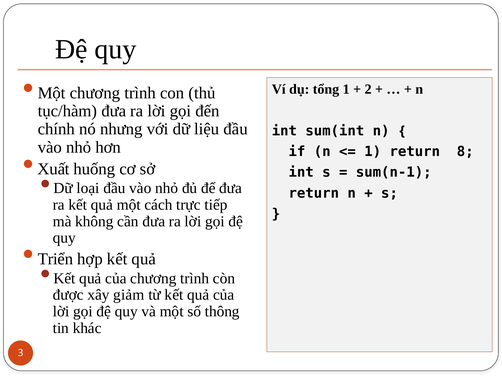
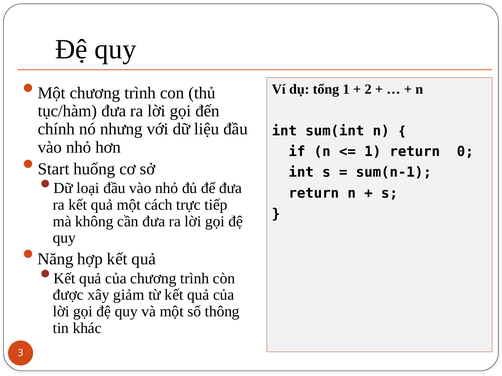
8: 8 -> 0
Xuất: Xuất -> Start
Triển: Triển -> Năng
